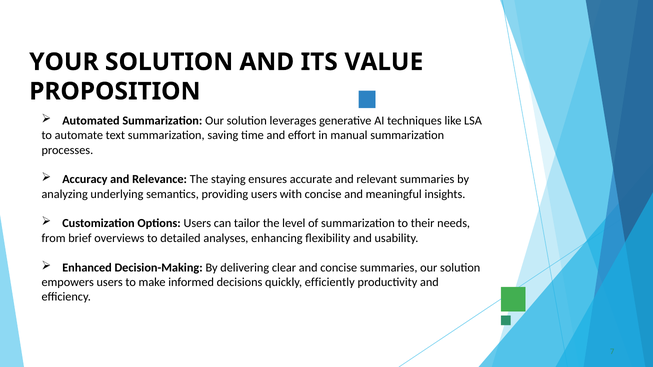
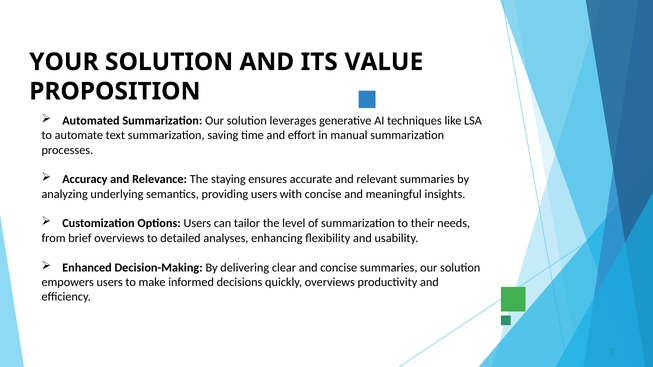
quickly efficiently: efficiently -> overviews
